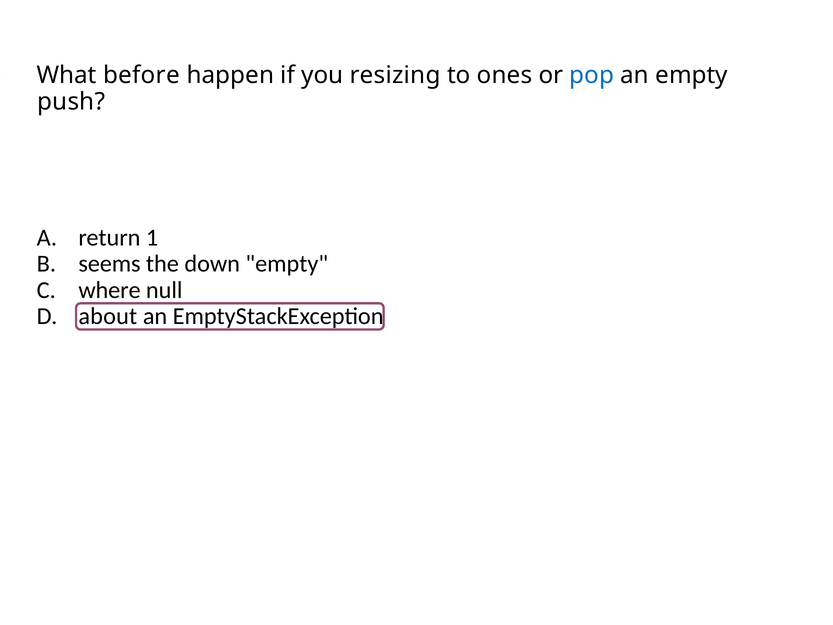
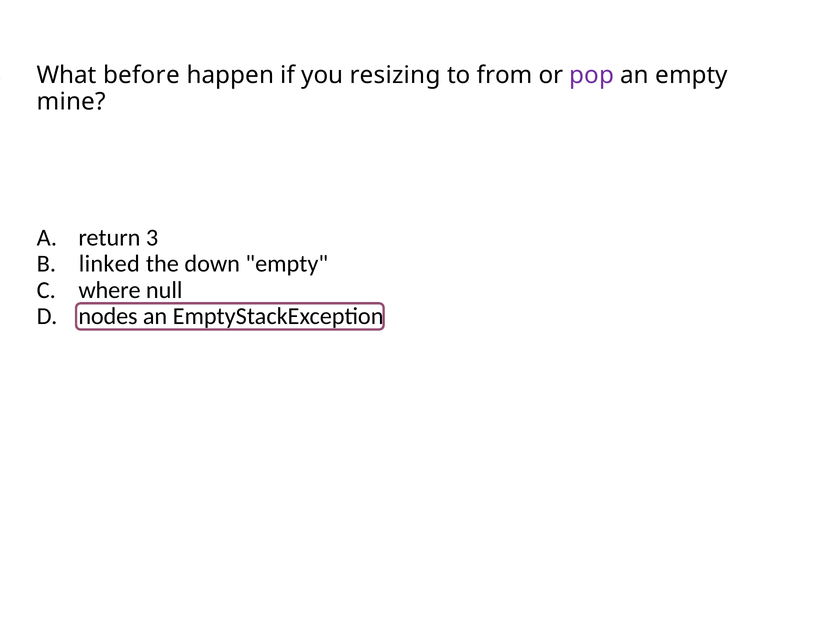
ones: ones -> from
pop colour: blue -> purple
push: push -> mine
1: 1 -> 3
seems: seems -> linked
about: about -> nodes
